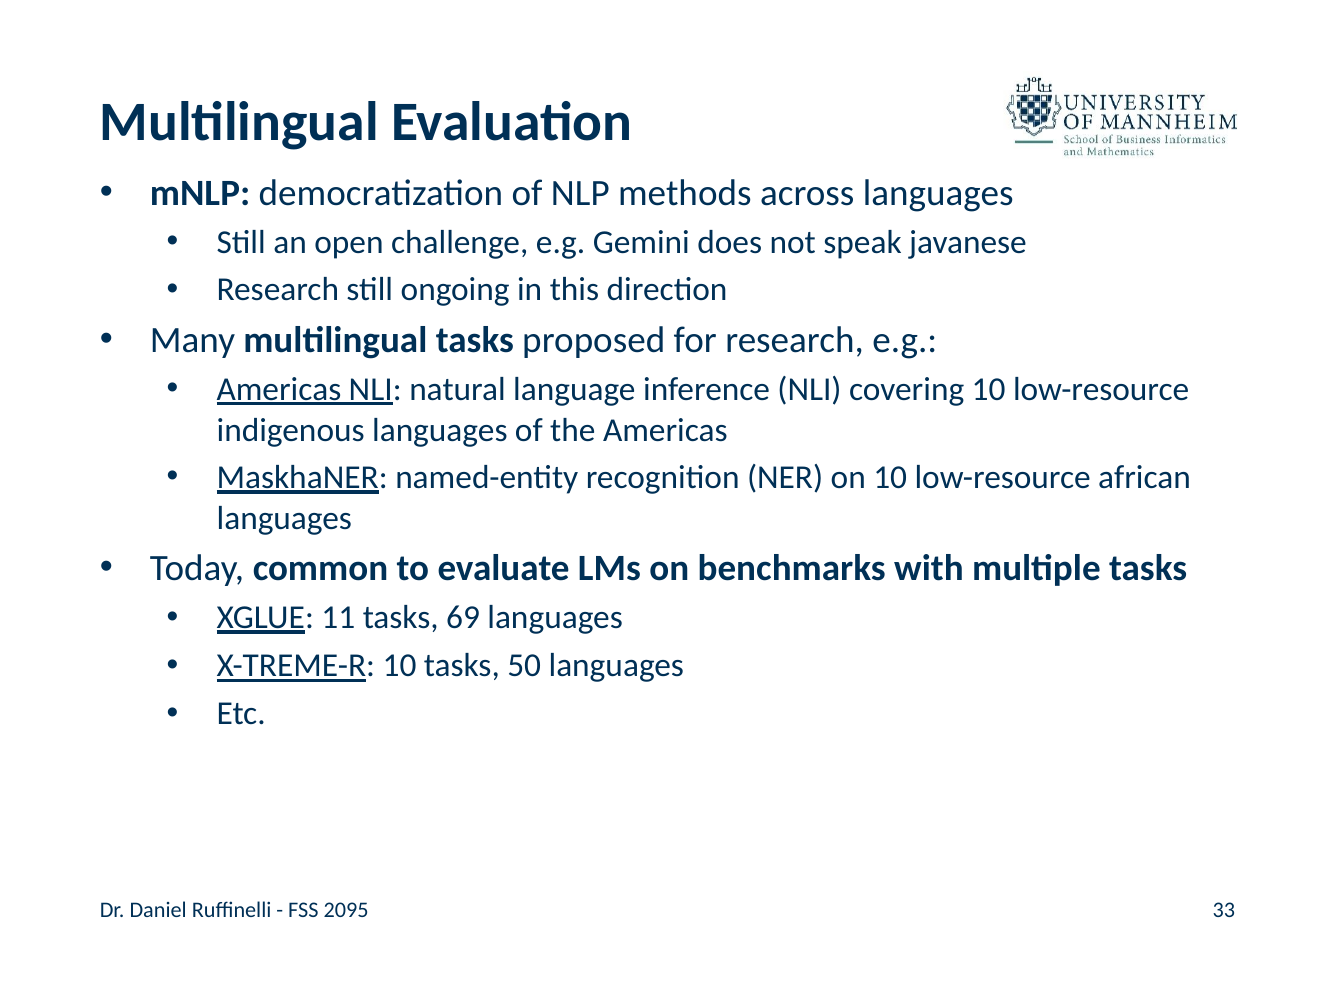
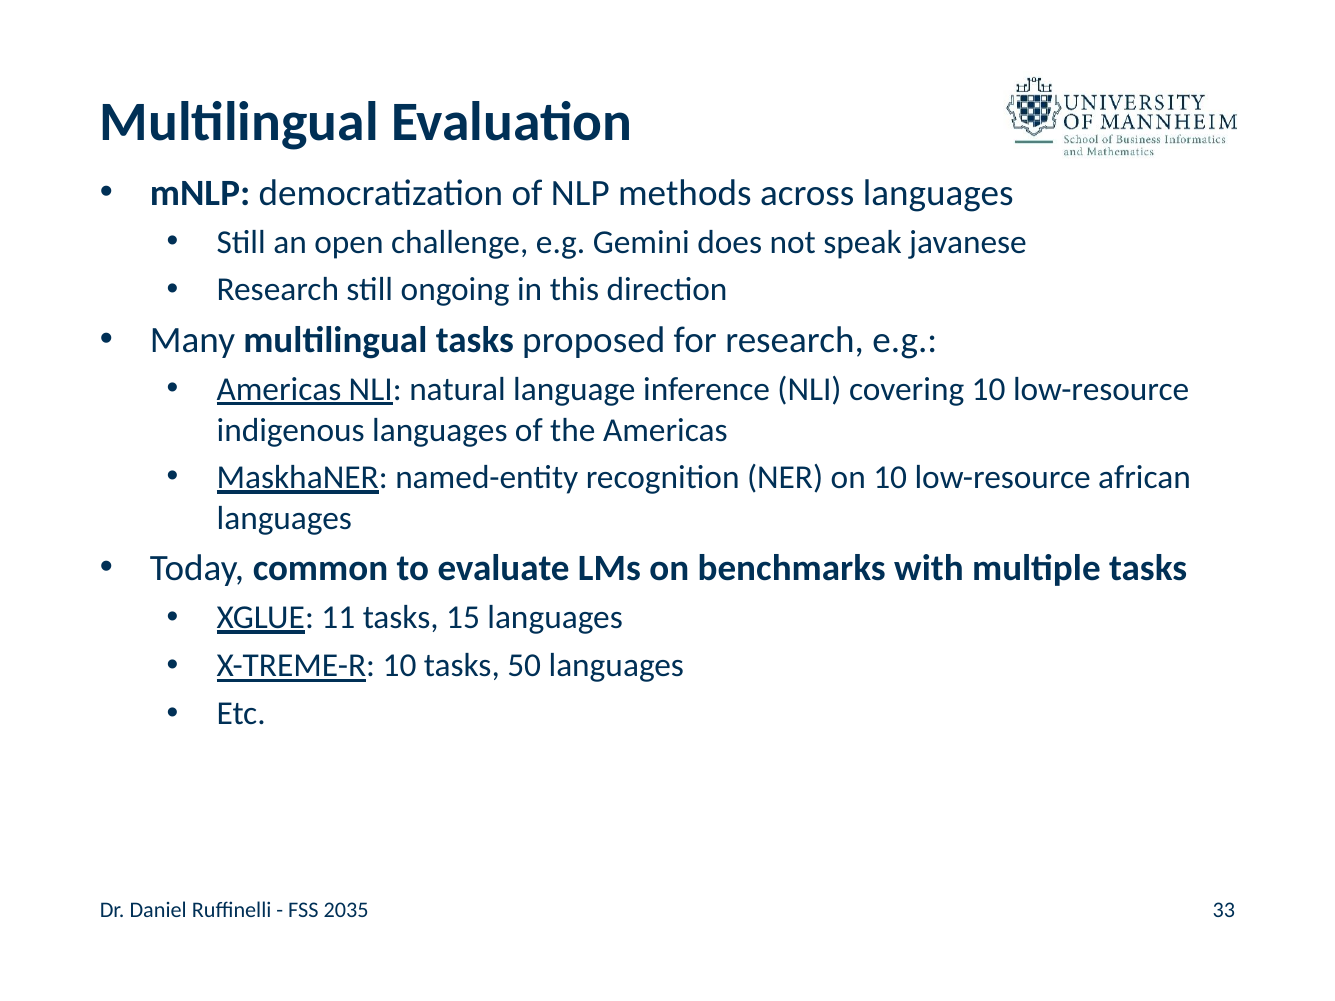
69: 69 -> 15
2095: 2095 -> 2035
